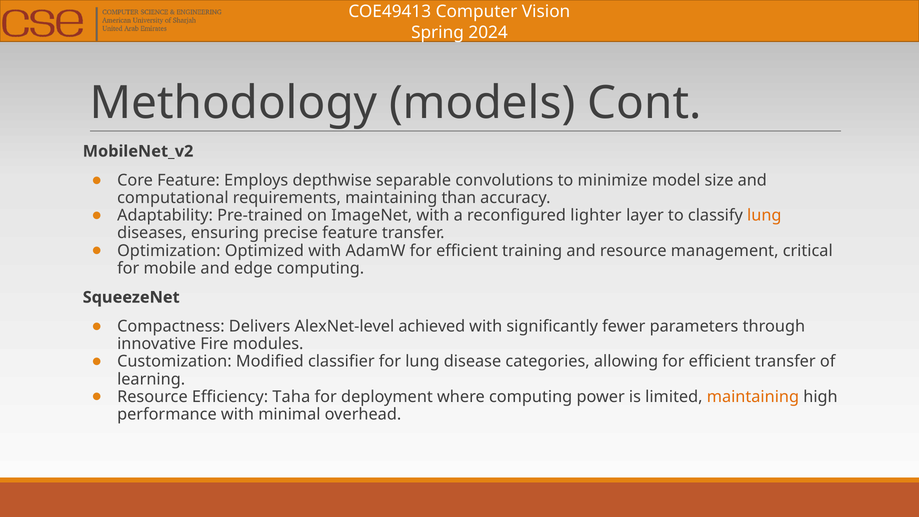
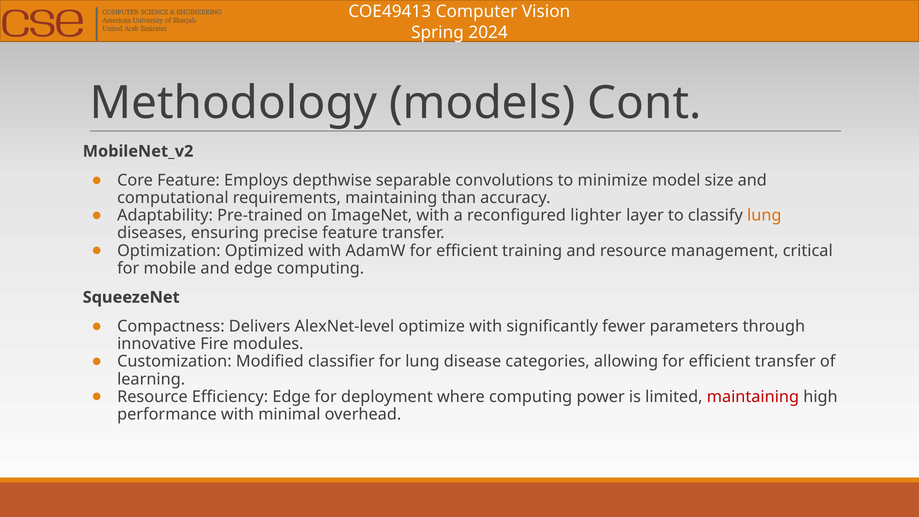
achieved: achieved -> optimize
Efficiency Taha: Taha -> Edge
maintaining at (753, 397) colour: orange -> red
